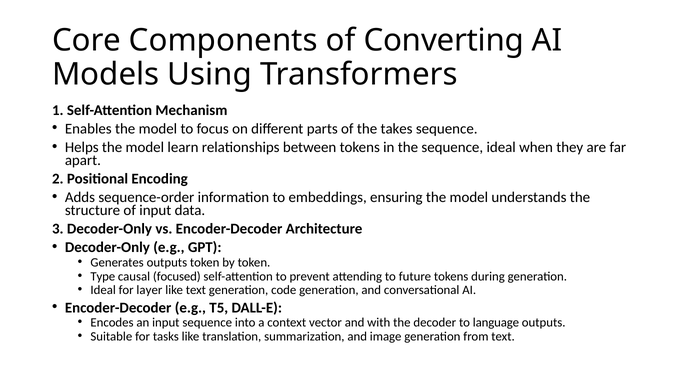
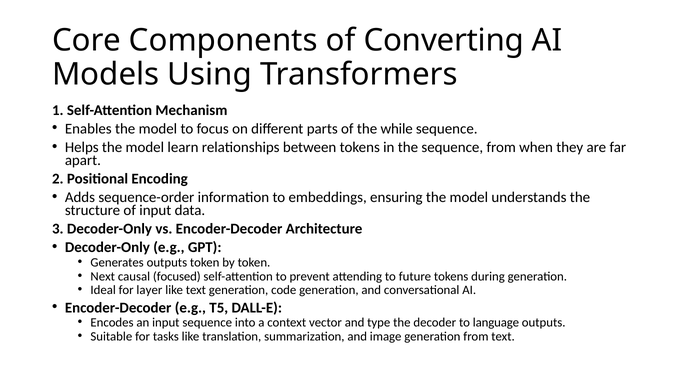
takes: takes -> while
sequence ideal: ideal -> from
Type: Type -> Next
with: with -> type
